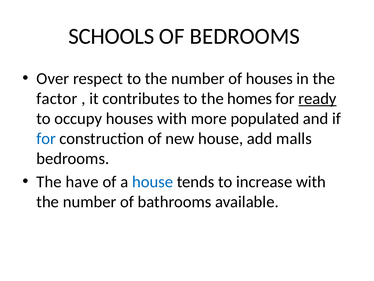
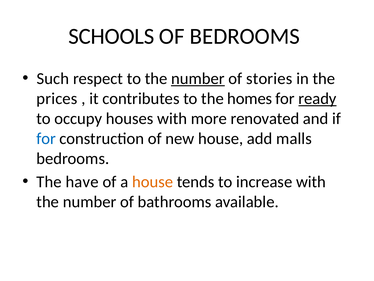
Over: Over -> Such
number at (198, 78) underline: none -> present
of houses: houses -> stories
factor: factor -> prices
populated: populated -> renovated
house at (153, 182) colour: blue -> orange
